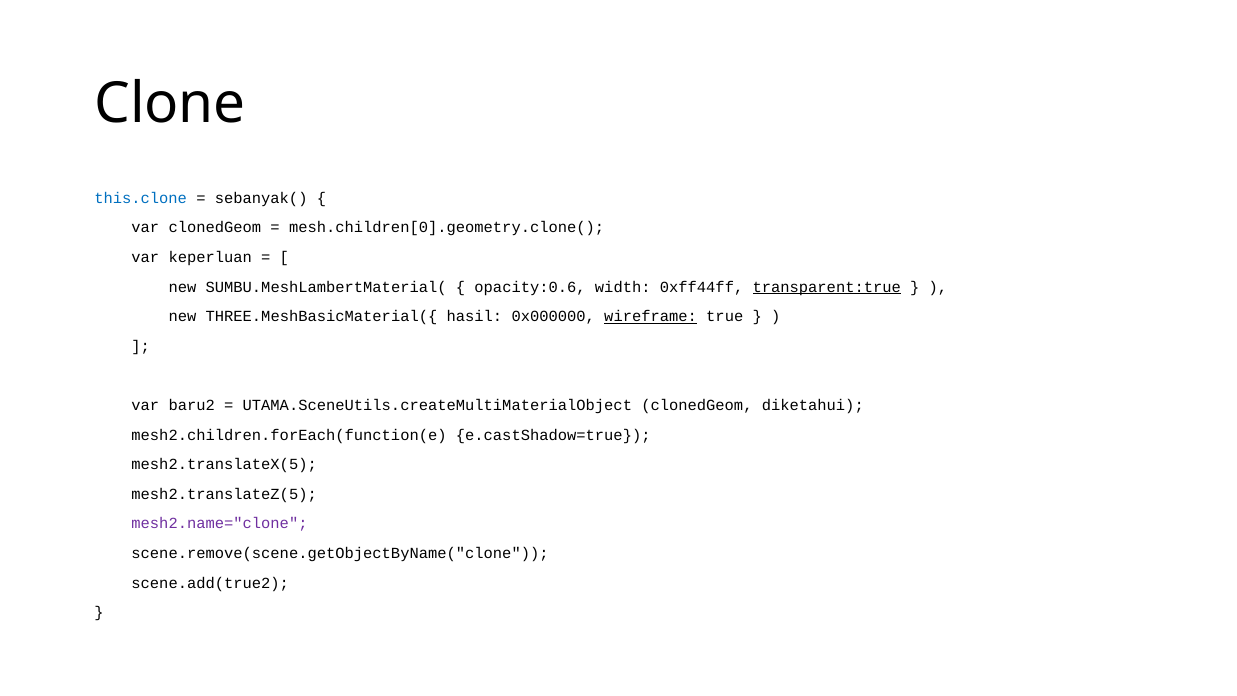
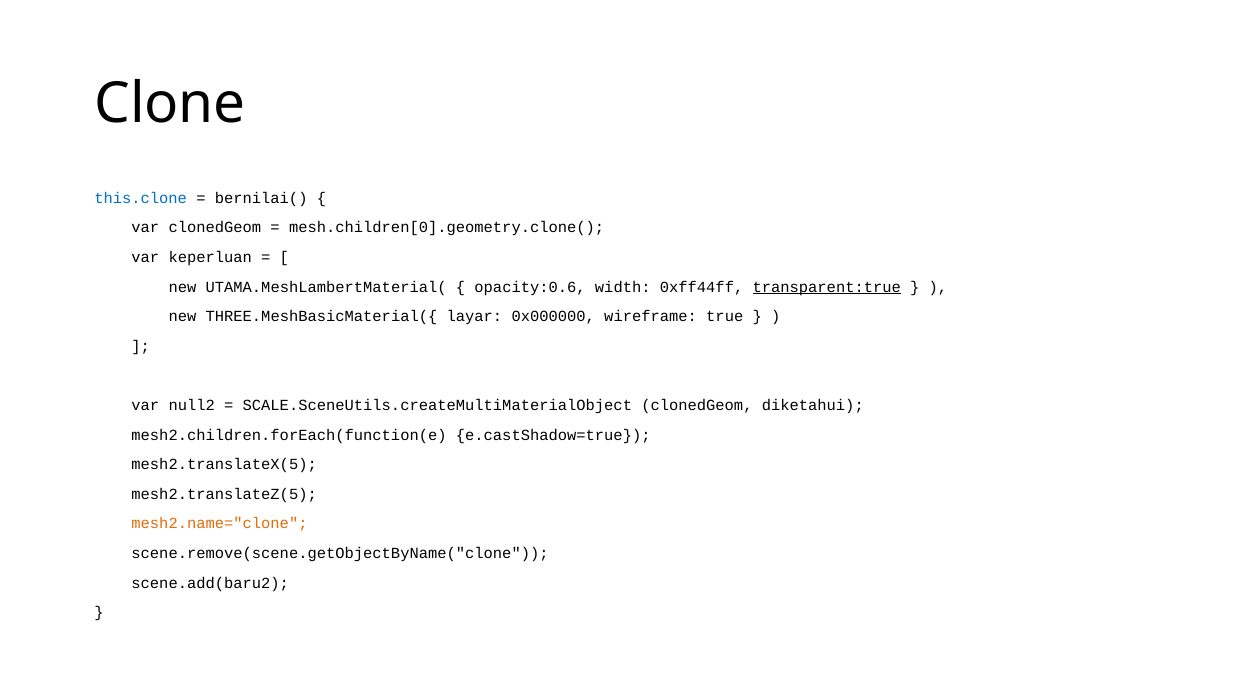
sebanyak(: sebanyak( -> bernilai(
SUMBU.MeshLambertMaterial(: SUMBU.MeshLambertMaterial( -> UTAMA.MeshLambertMaterial(
hasil: hasil -> layar
wireframe underline: present -> none
baru2: baru2 -> null2
UTAMA.SceneUtils.createMultiMaterialObject: UTAMA.SceneUtils.createMultiMaterialObject -> SCALE.SceneUtils.createMultiMaterialObject
mesh2.name="clone colour: purple -> orange
scene.add(true2: scene.add(true2 -> scene.add(baru2
